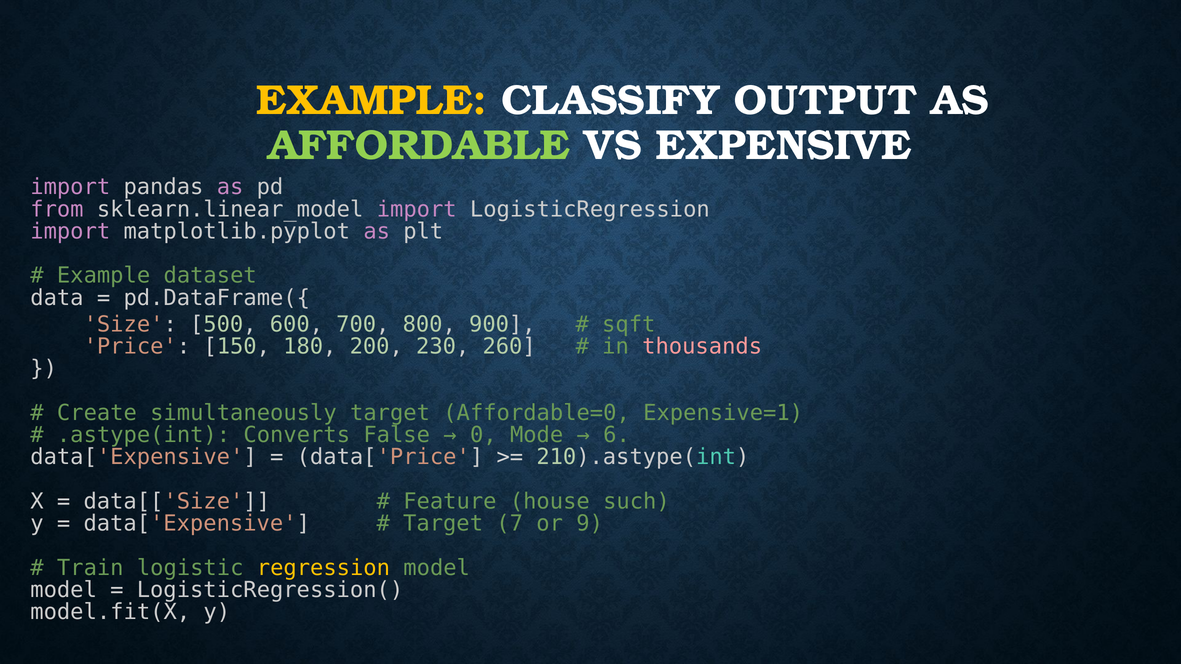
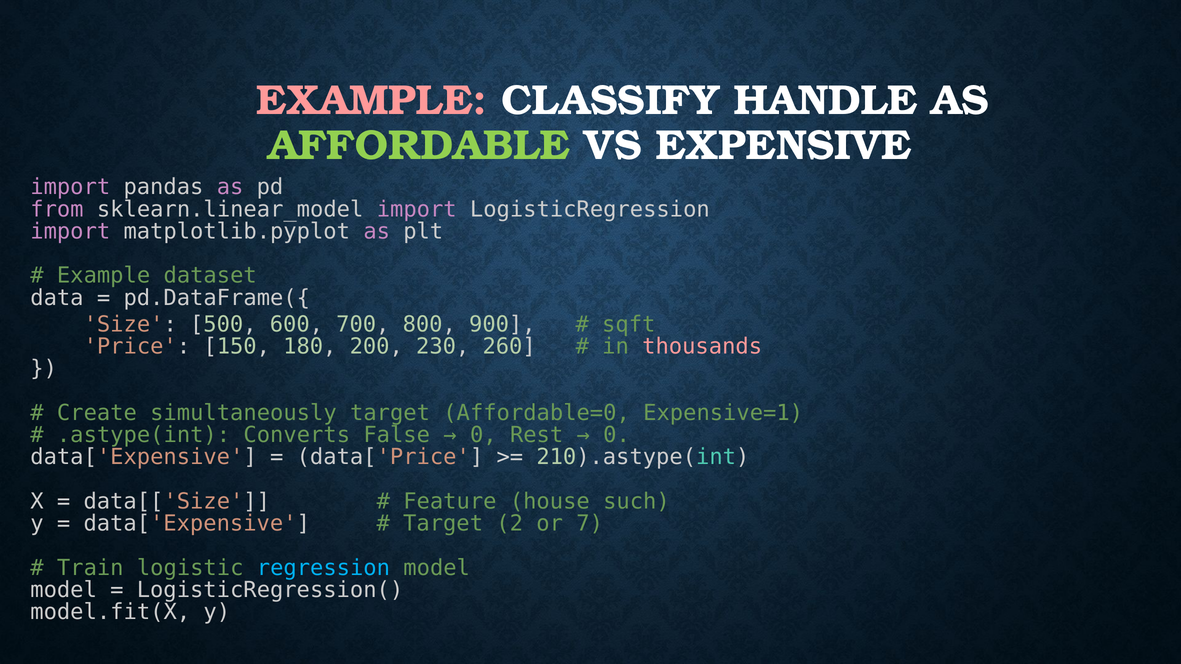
EXAMPLE at (372, 100) colour: yellow -> pink
OUTPUT: OUTPUT -> HANDLE
Mode: Mode -> Rest
6 at (617, 435): 6 -> 0
7: 7 -> 2
9: 9 -> 7
regression colour: yellow -> light blue
